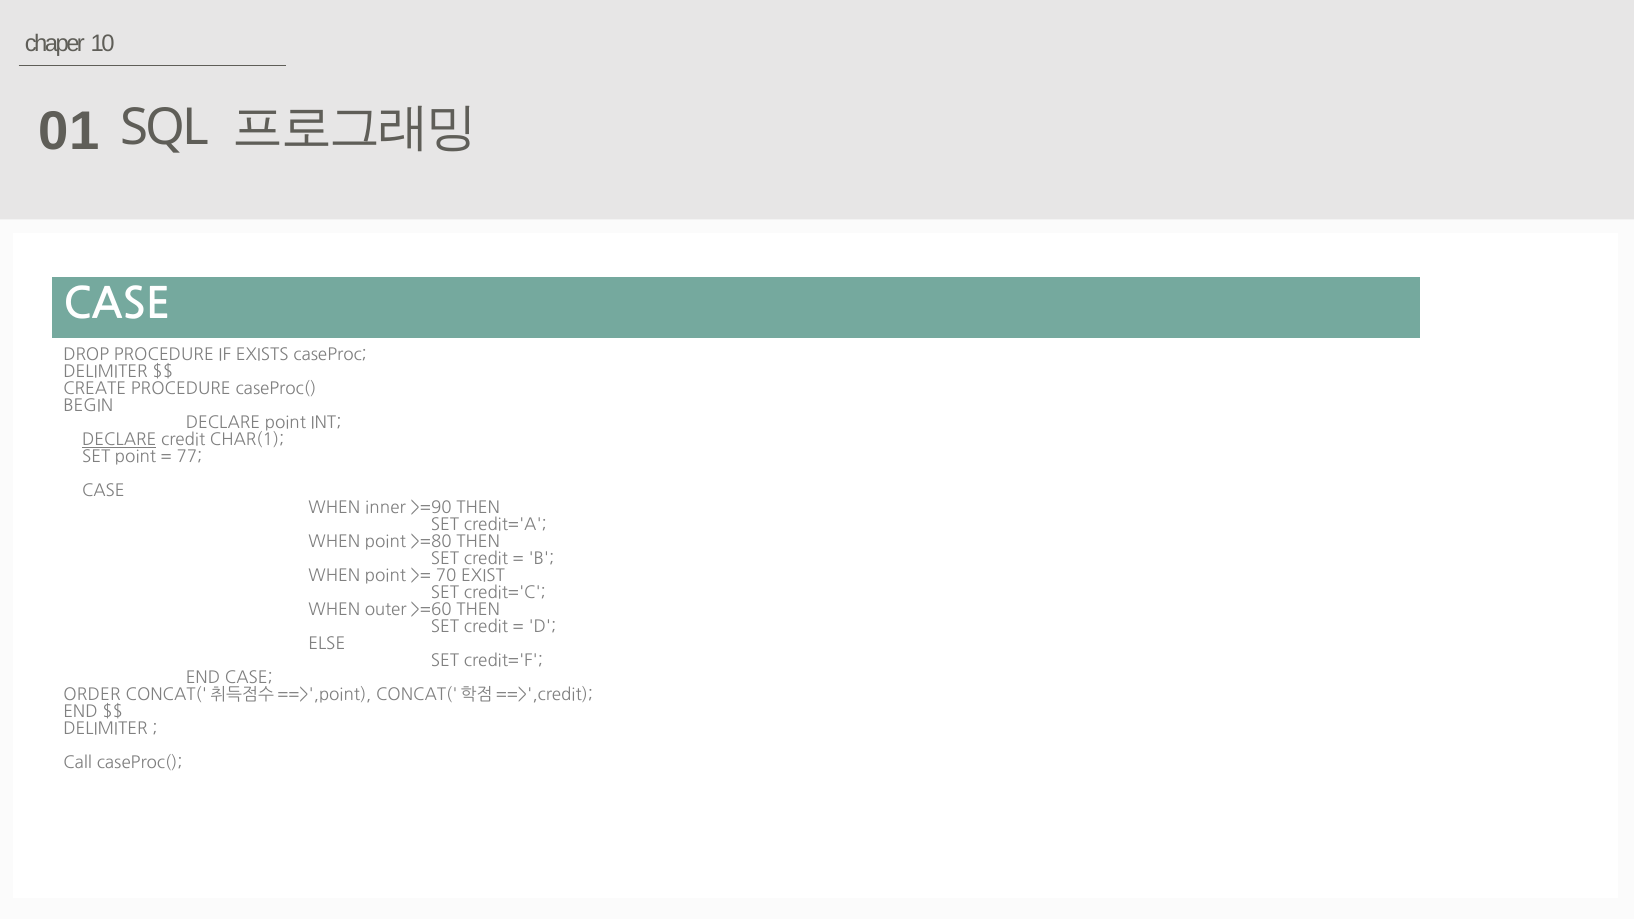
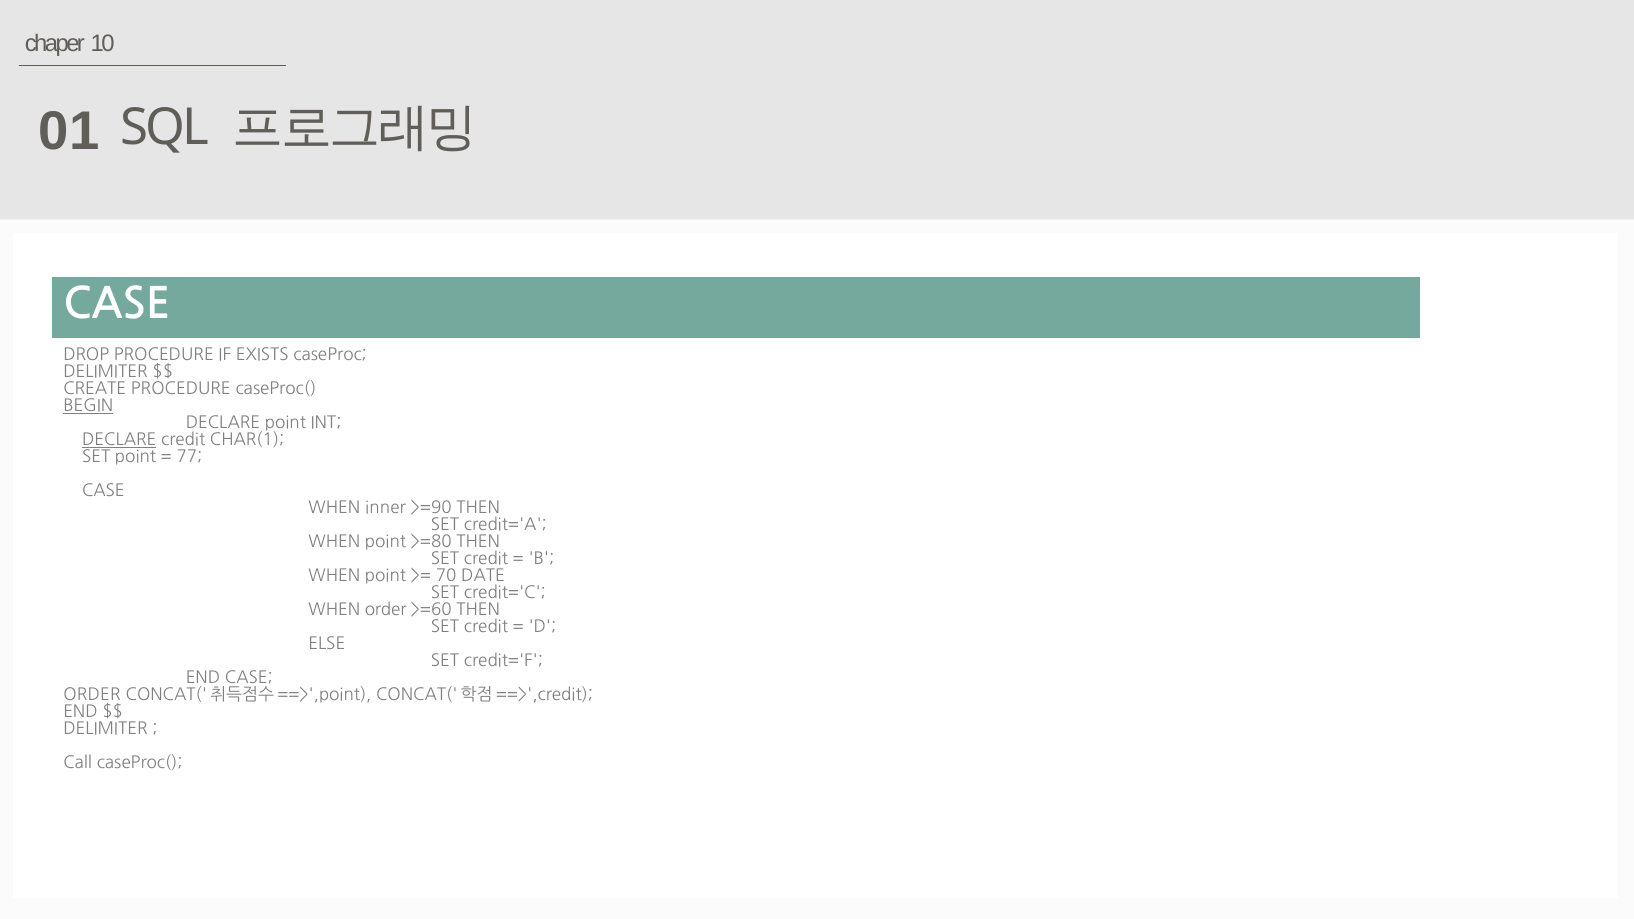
BEGIN underline: none -> present
EXIST: EXIST -> DATE
WHEN outer: outer -> order
